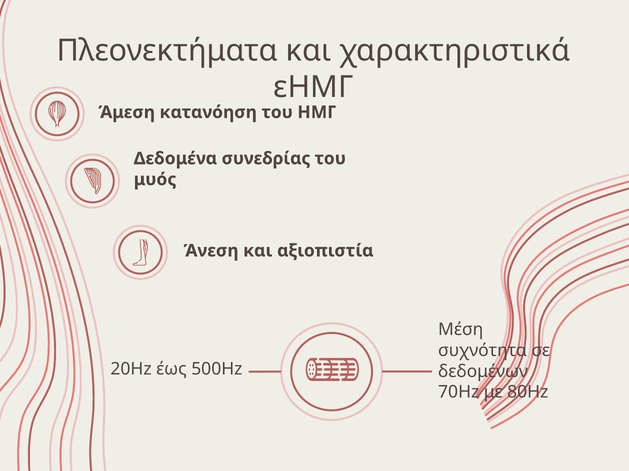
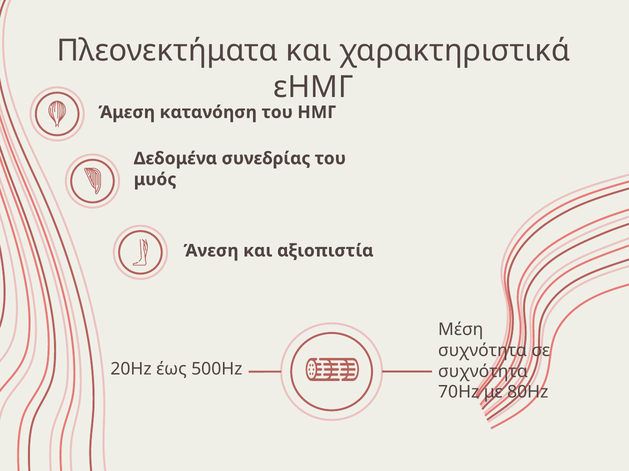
δεδομένων at (483, 372): δεδομένων -> συχνότητα
